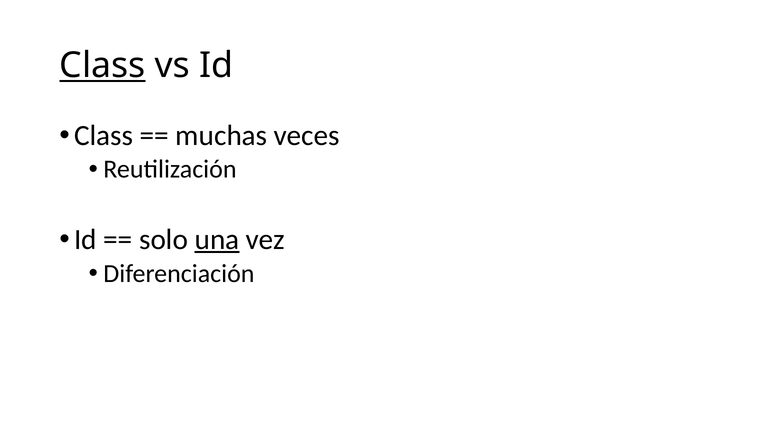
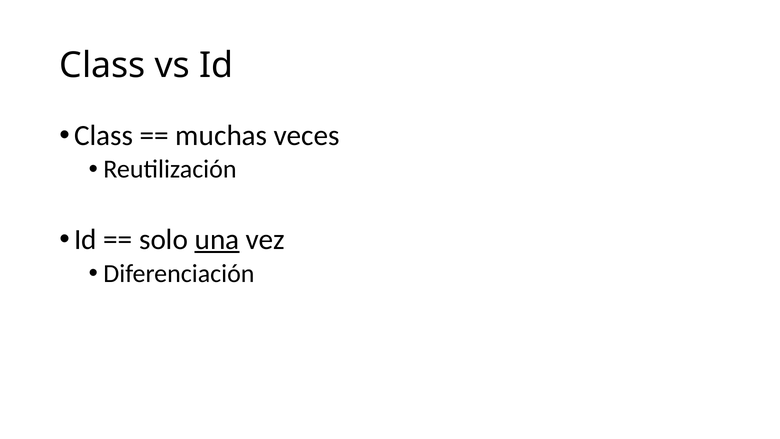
Class at (102, 66) underline: present -> none
